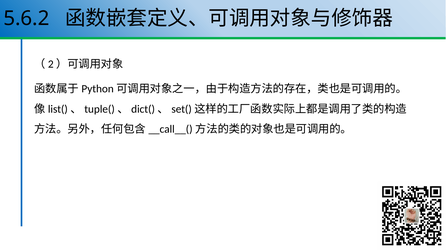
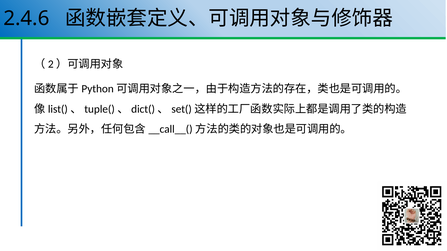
5.6.2: 5.6.2 -> 2.4.6
